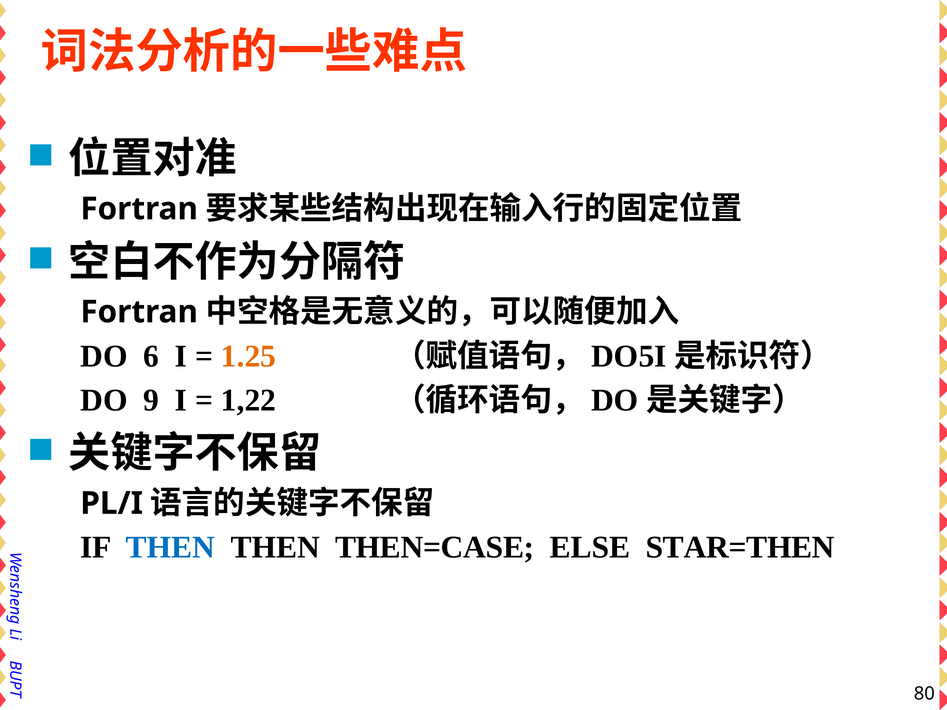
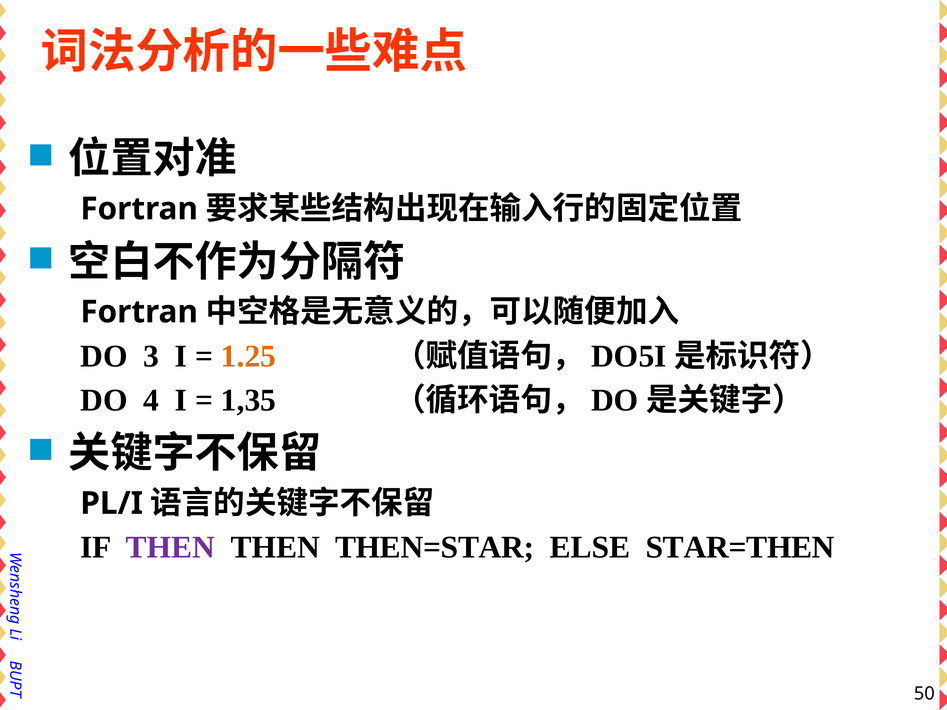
6: 6 -> 3
9: 9 -> 4
1,22: 1,22 -> 1,35
THEN at (171, 548) colour: blue -> purple
THEN=CASE: THEN=CASE -> THEN=STAR
80: 80 -> 50
